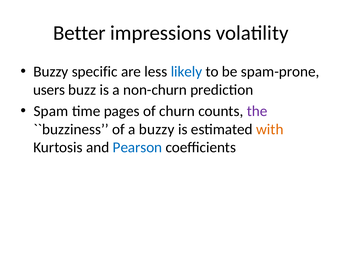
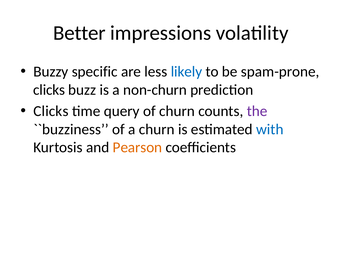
users at (49, 90): users -> clicks
Spam at (51, 111): Spam -> Clicks
pages: pages -> query
a buzzy: buzzy -> churn
with colour: orange -> blue
Pearson colour: blue -> orange
